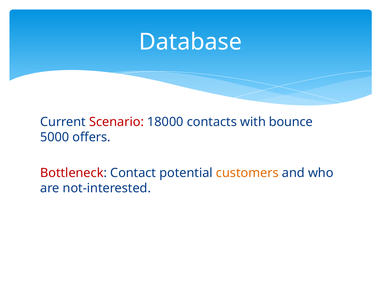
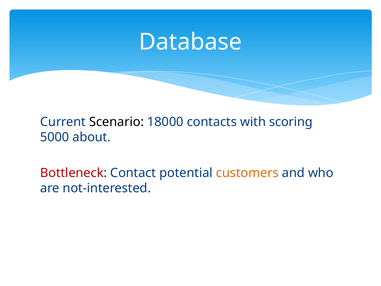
Scenario colour: red -> black
bounce: bounce -> scoring
offers: offers -> about
